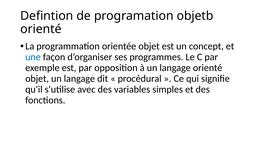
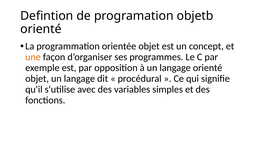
une colour: blue -> orange
